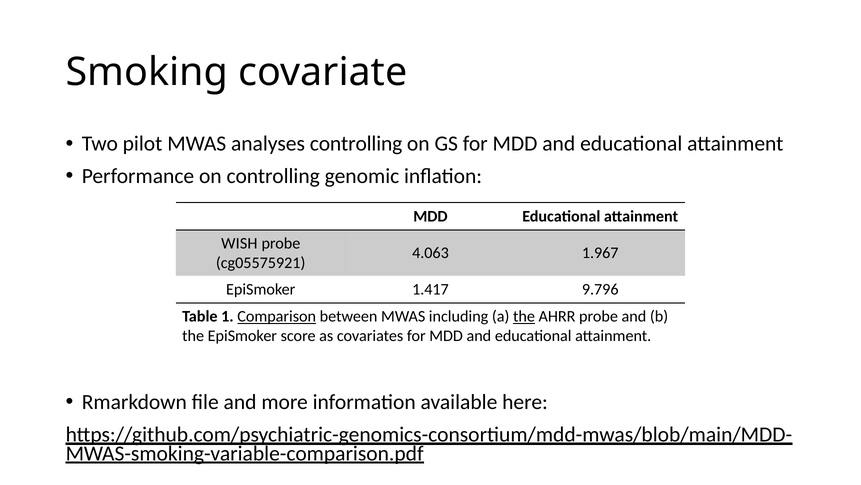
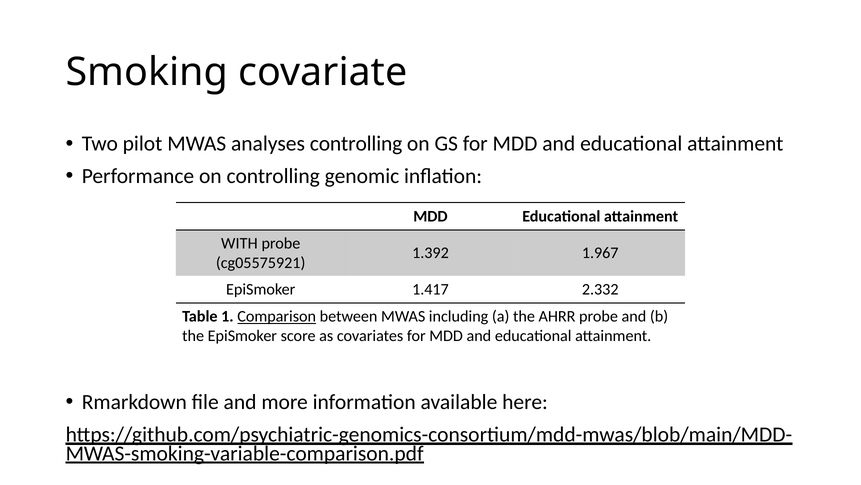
WISH: WISH -> WITH
4.063: 4.063 -> 1.392
9.796: 9.796 -> 2.332
the at (524, 316) underline: present -> none
